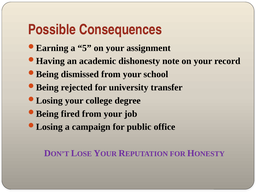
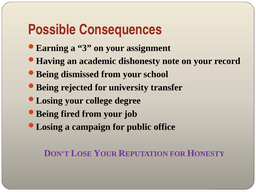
5: 5 -> 3
